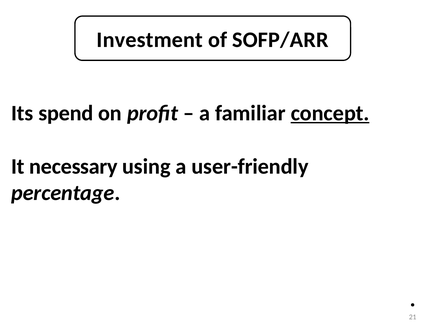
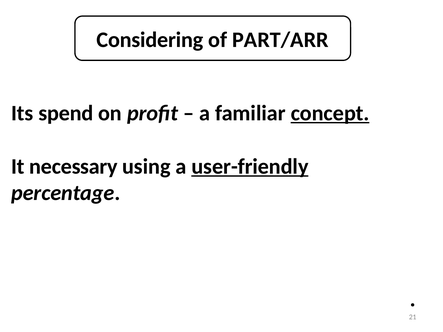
Investment: Investment -> Considering
SOFP/ARR: SOFP/ARR -> PART/ARR
user-friendly underline: none -> present
